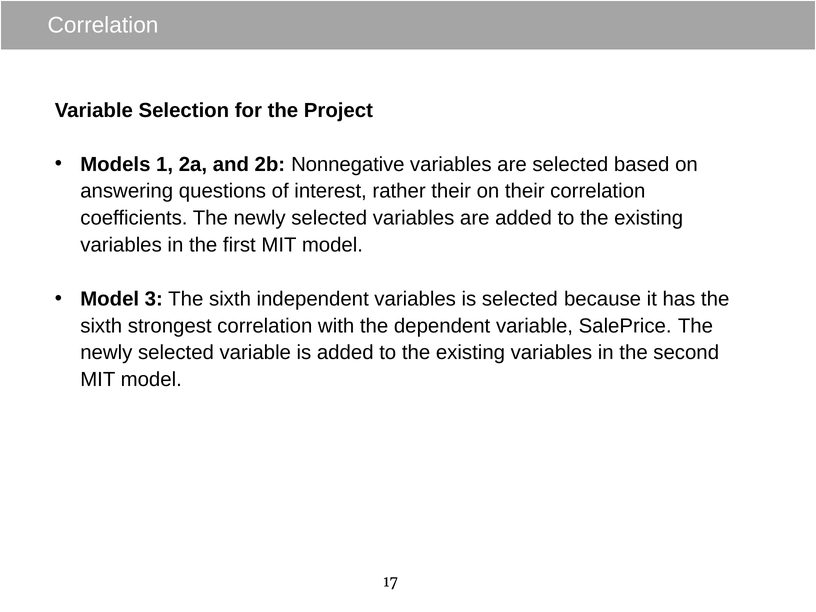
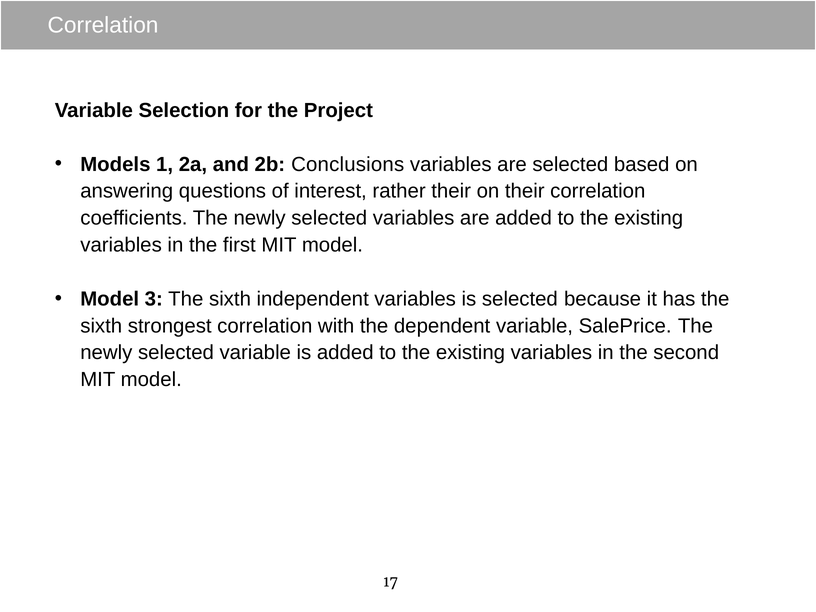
Nonnegative: Nonnegative -> Conclusions
